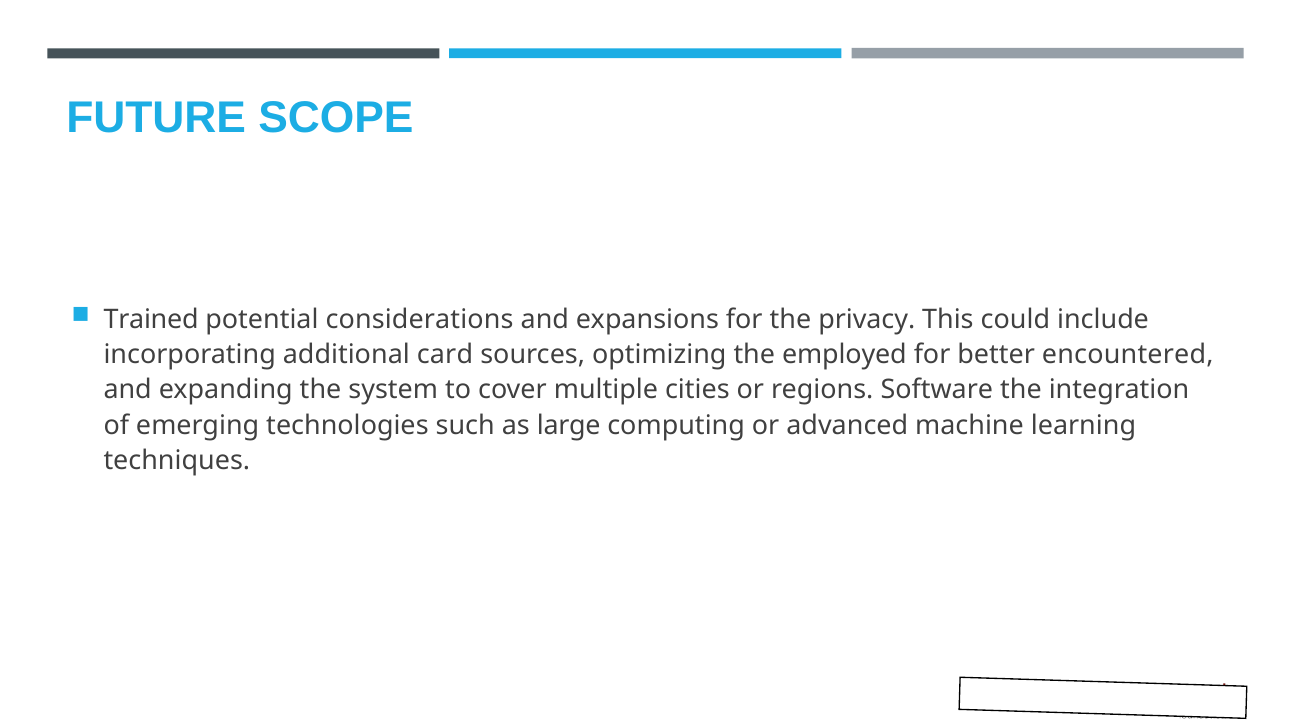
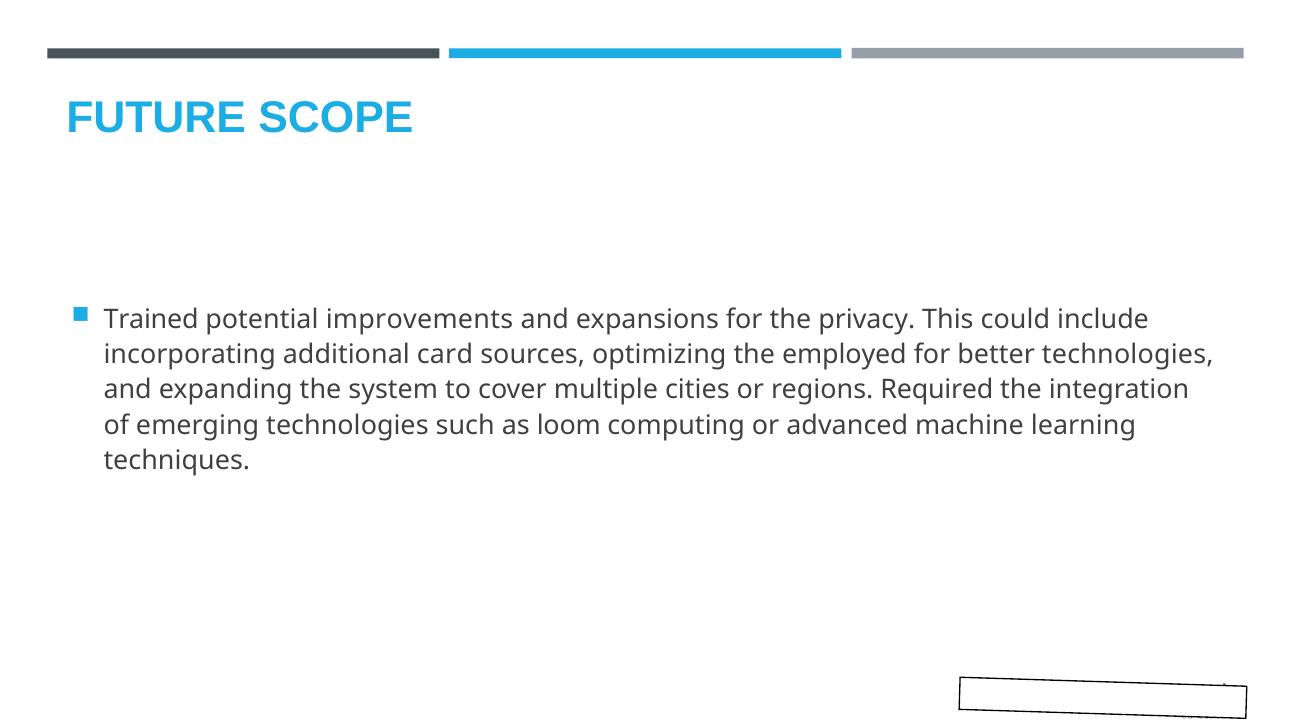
considerations: considerations -> improvements
better encountered: encountered -> technologies
Software: Software -> Required
large: large -> loom
